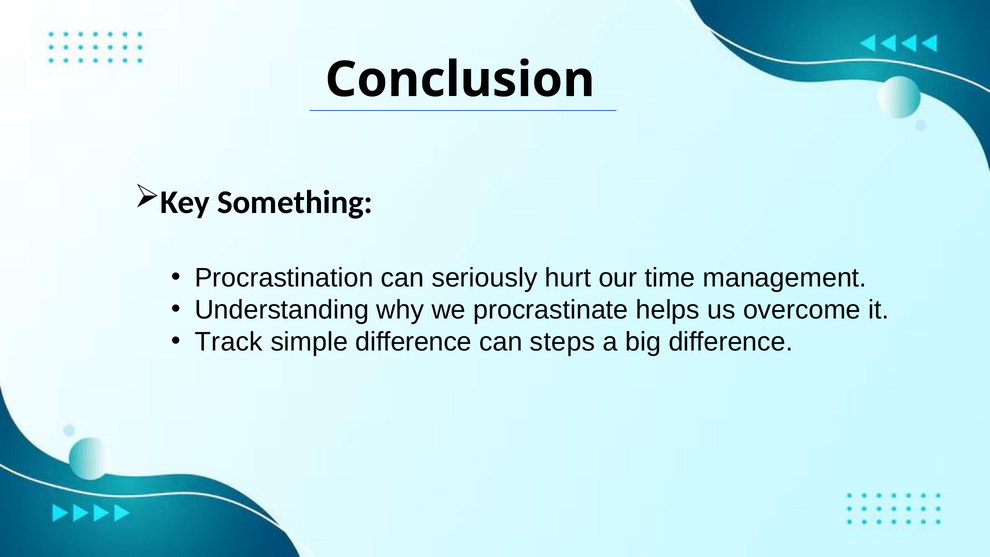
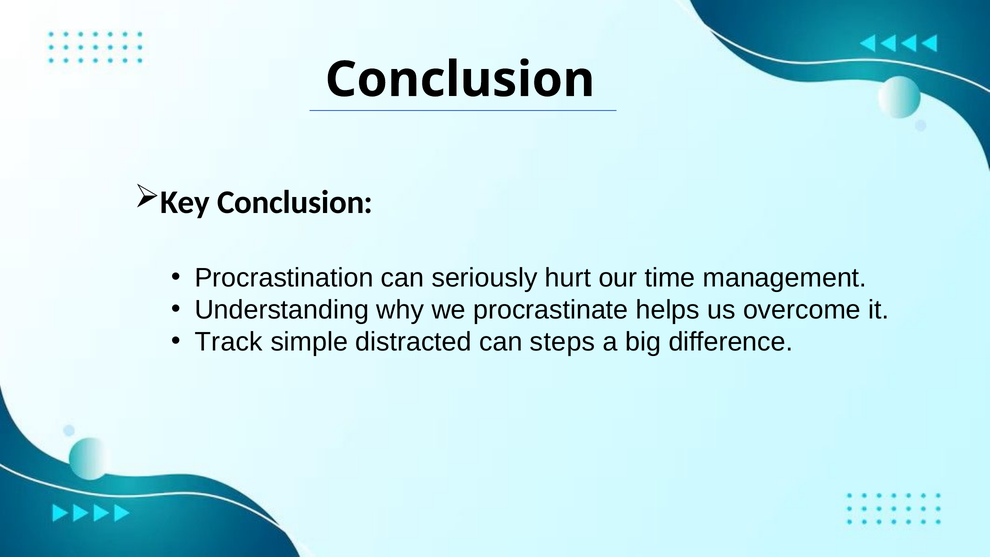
Key Something: Something -> Conclusion
simple difference: difference -> distracted
